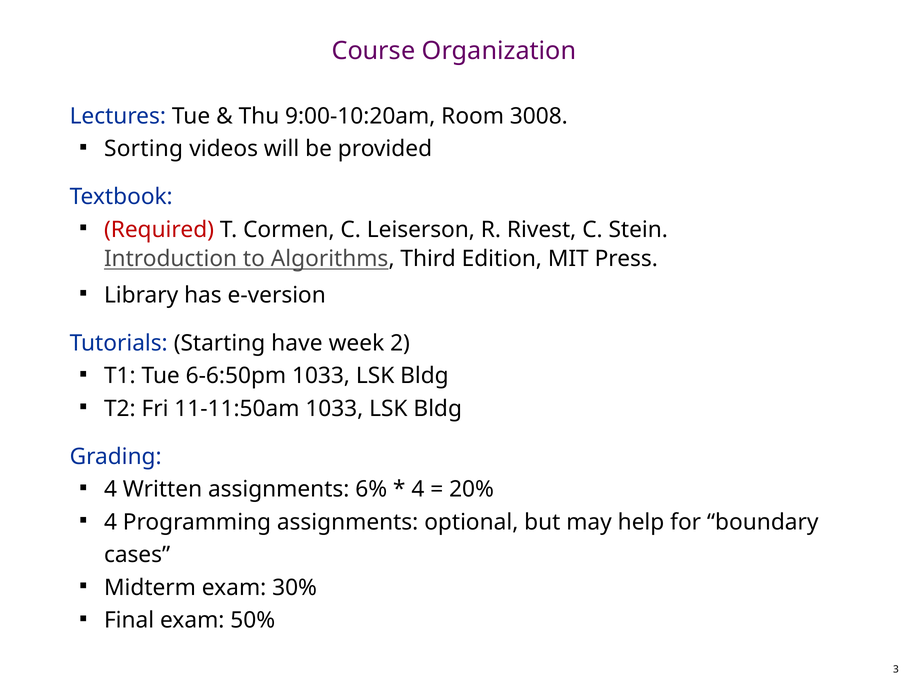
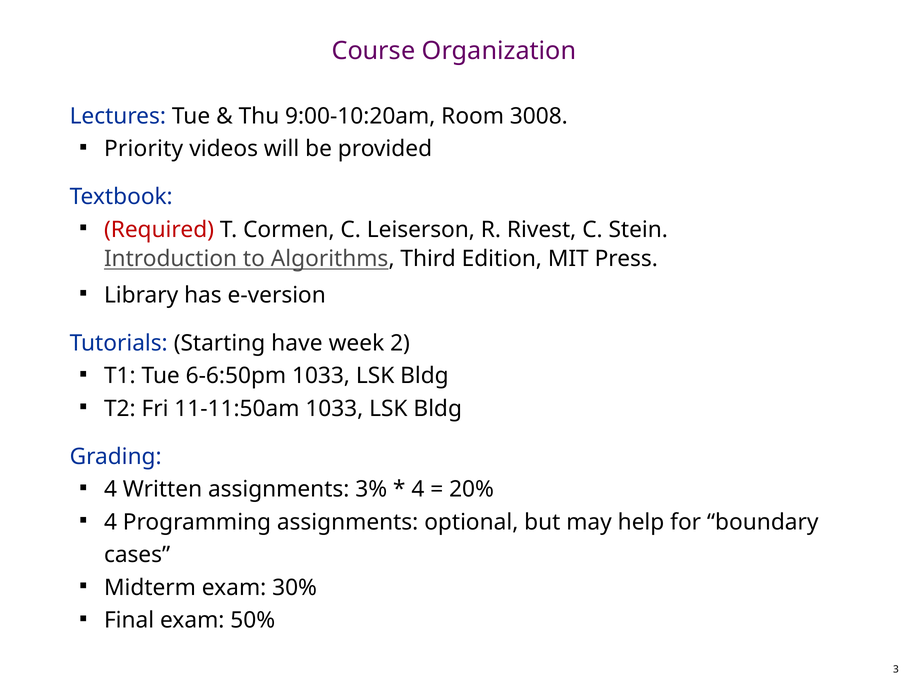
Sorting: Sorting -> Priority
6%: 6% -> 3%
